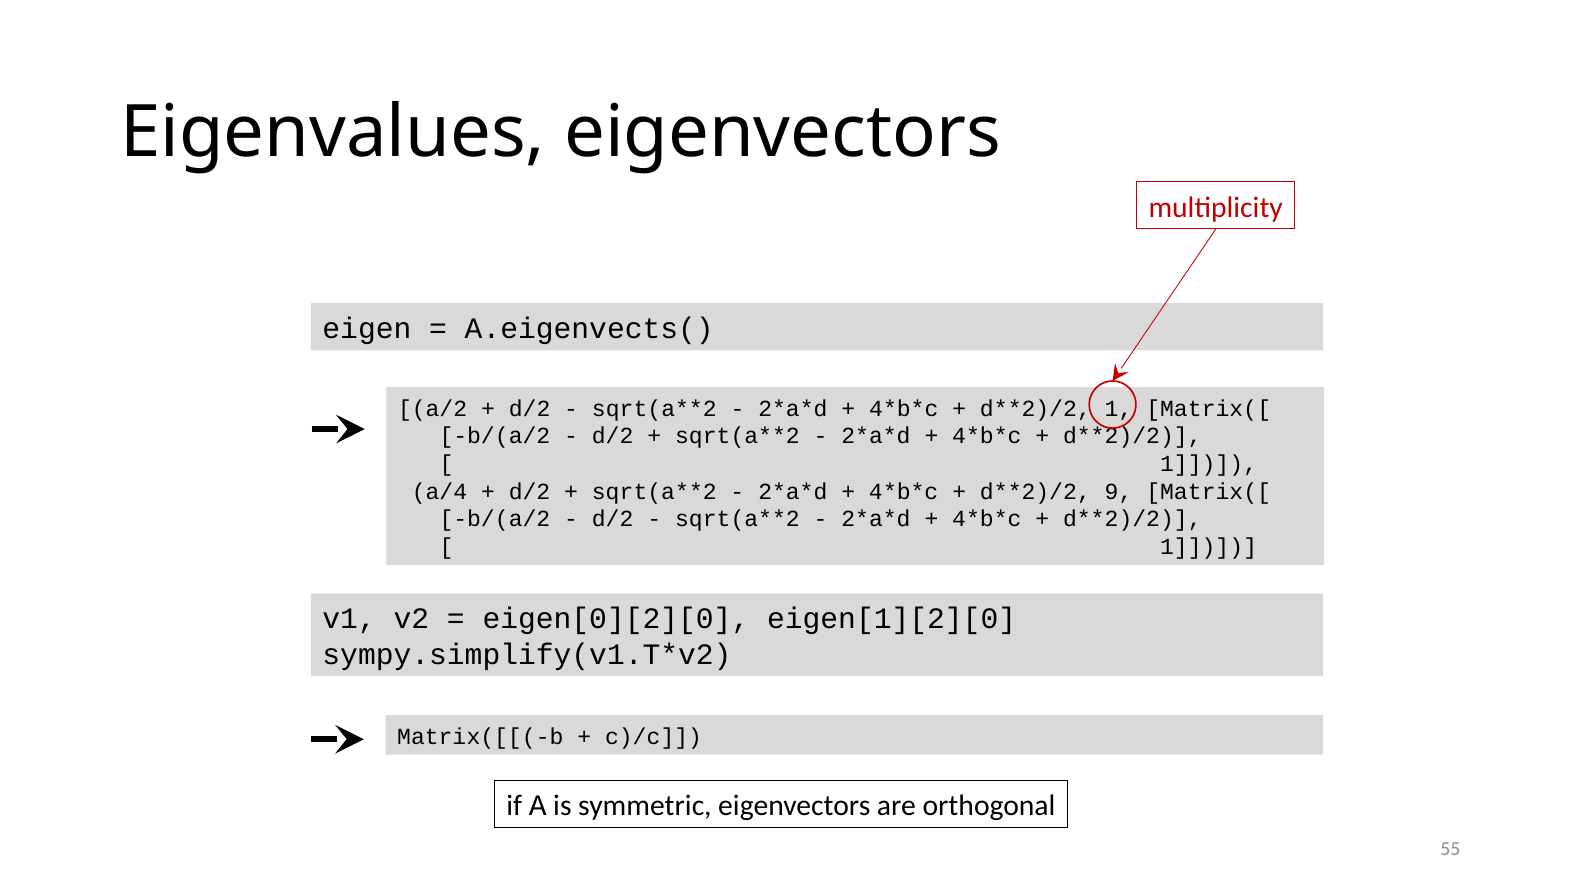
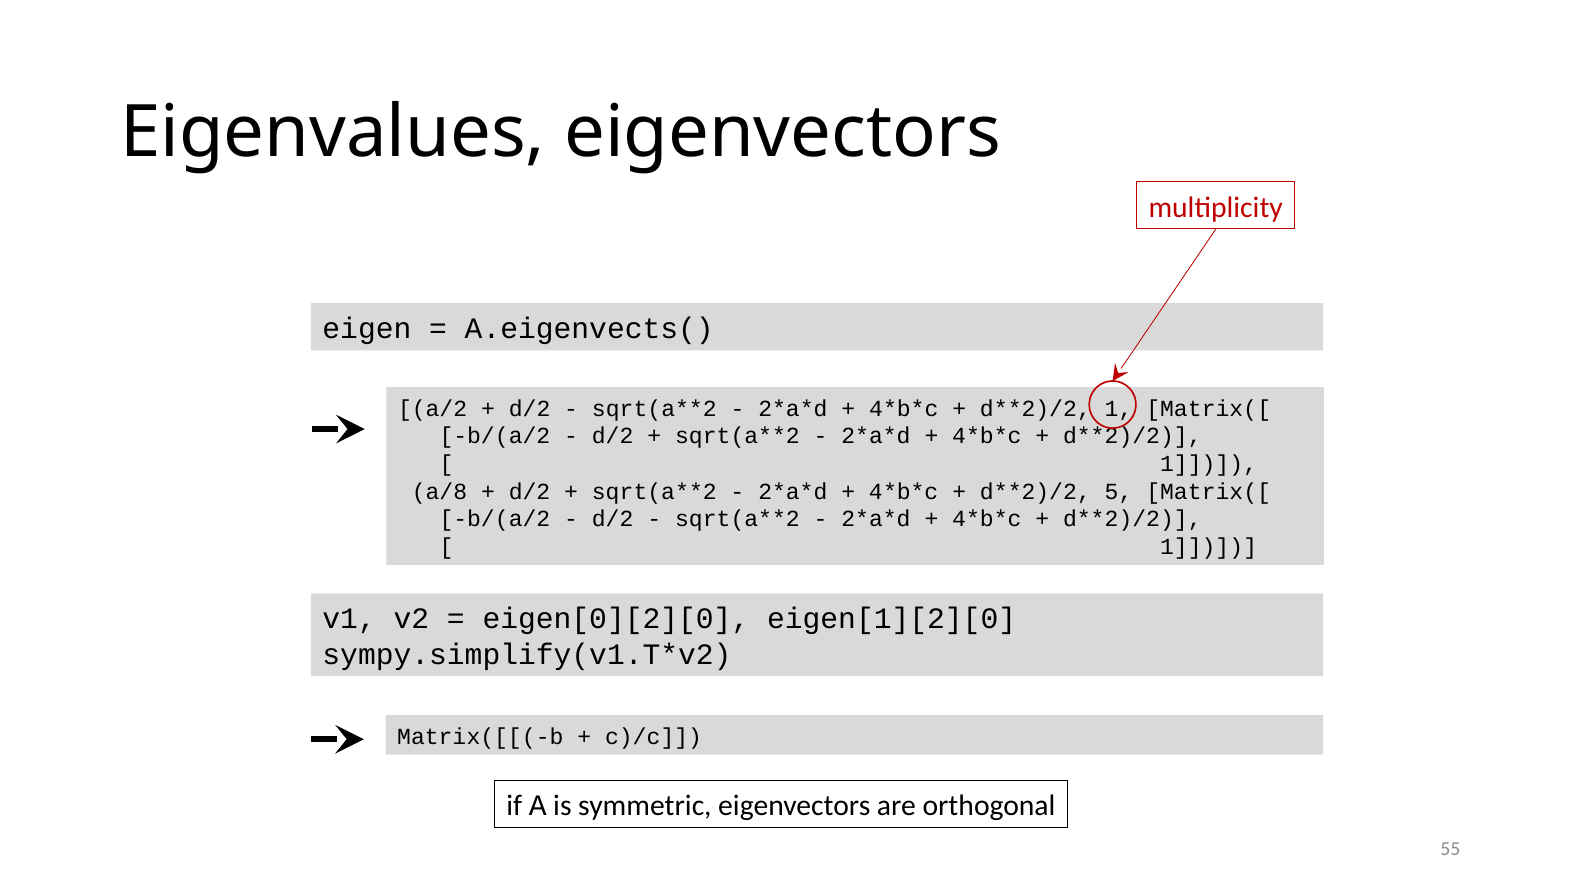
a/4: a/4 -> a/8
9: 9 -> 5
